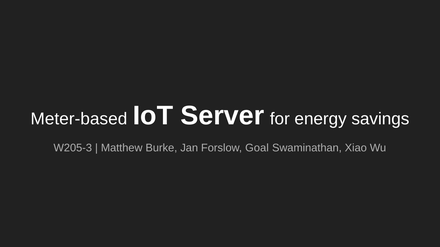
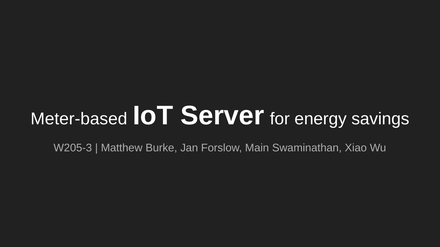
Goal: Goal -> Main
